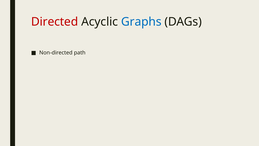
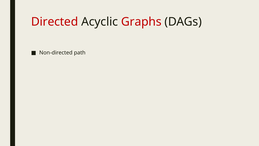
Graphs colour: blue -> red
